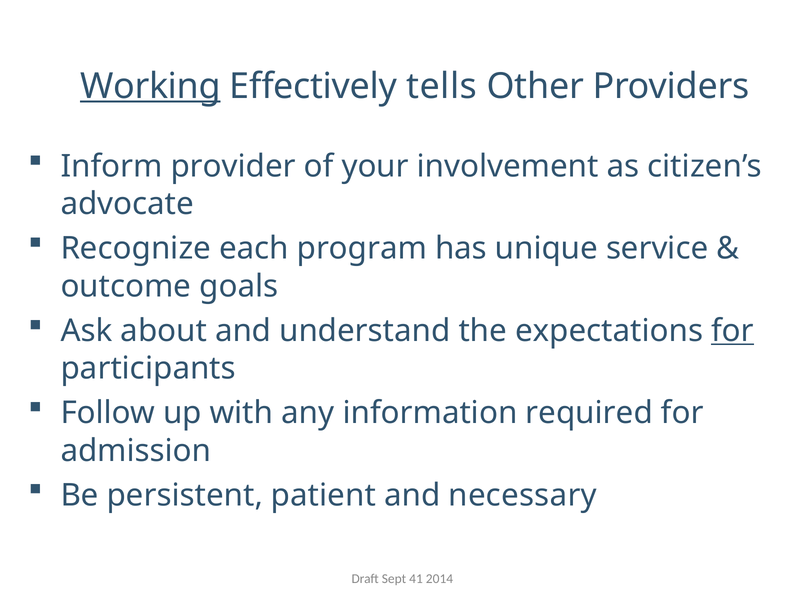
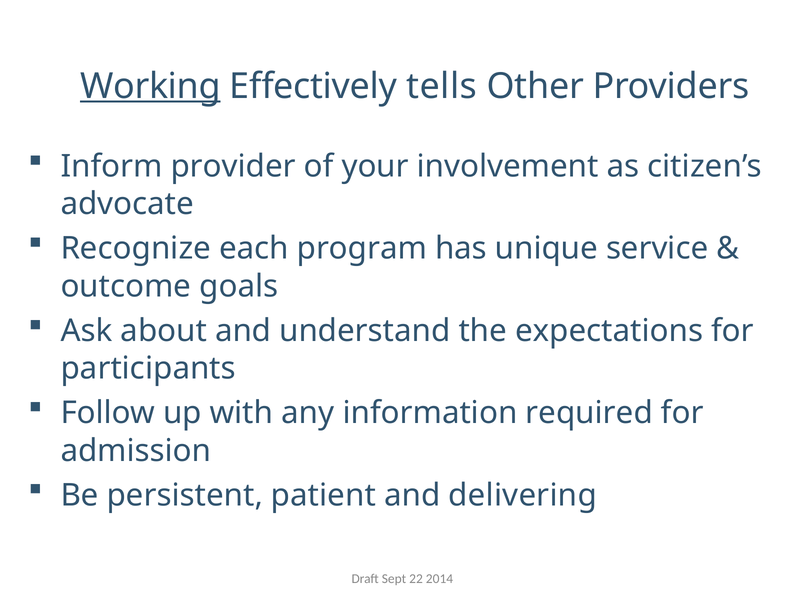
for at (733, 331) underline: present -> none
necessary: necessary -> delivering
41: 41 -> 22
